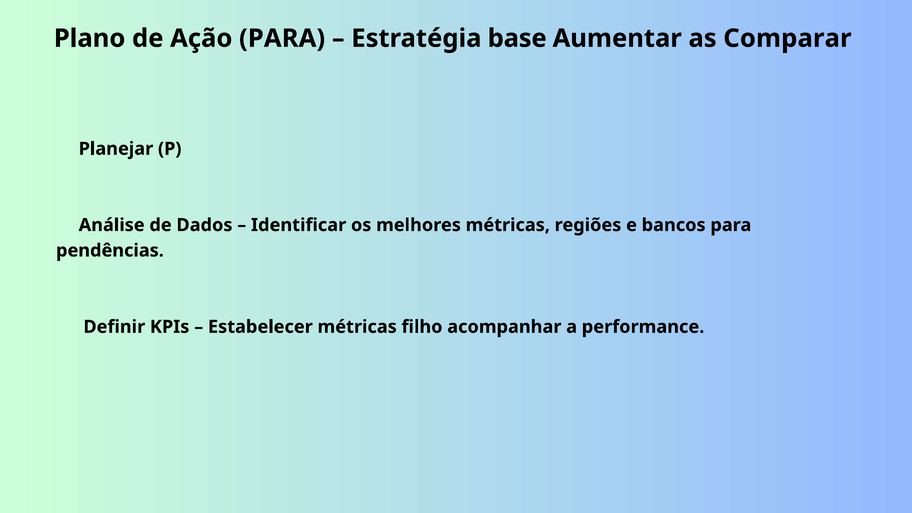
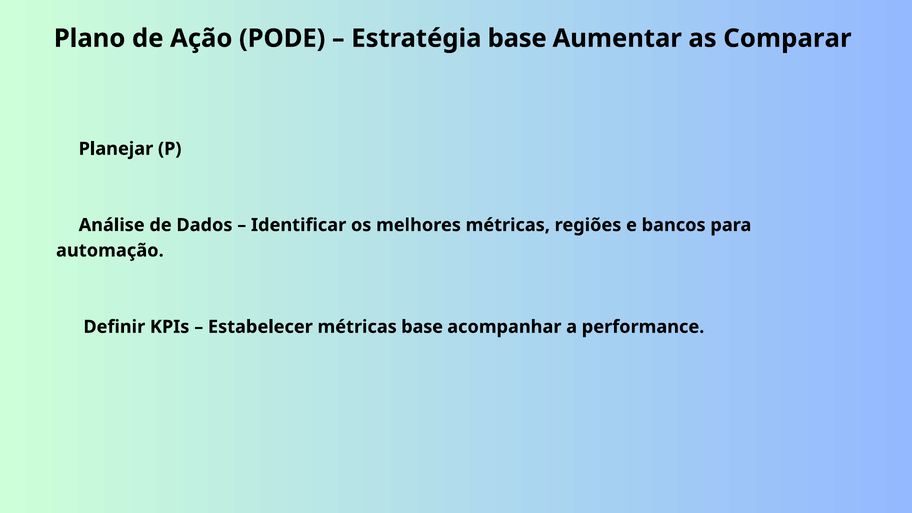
Ação PARA: PARA -> PODE
pendências: pendências -> automação
métricas filho: filho -> base
